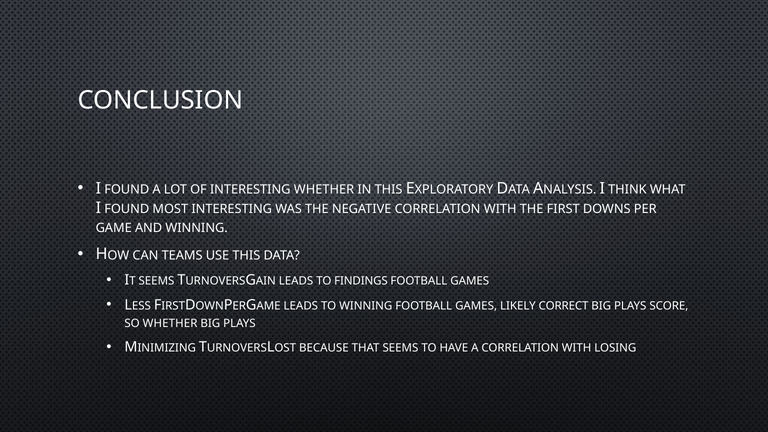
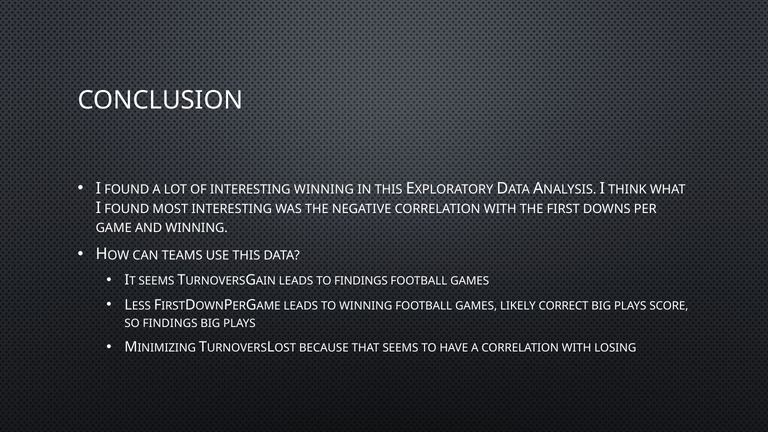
INTERESTING WHETHER: WHETHER -> WINNING
SO WHETHER: WHETHER -> FINDINGS
